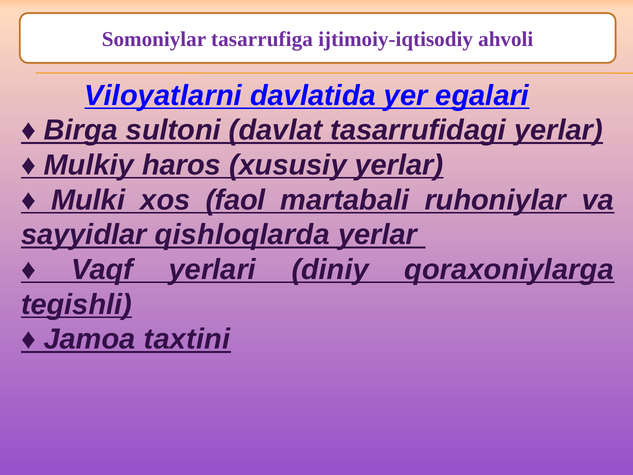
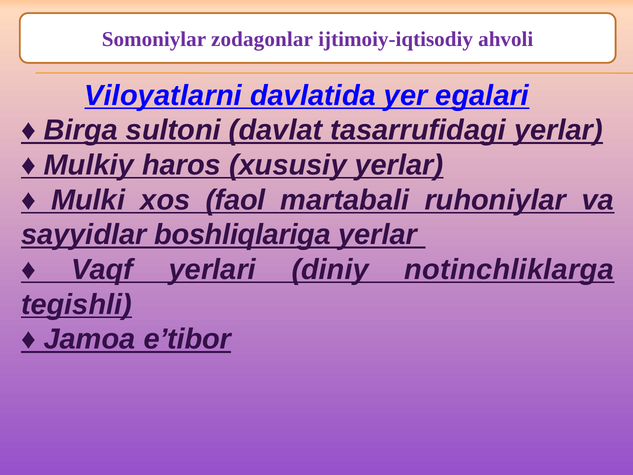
tasarrufiga: tasarrufiga -> zodagonlar
qishloqlarda: qishloqlarda -> boshliqlariga
qoraxoniylarga: qoraxoniylarga -> notinchliklarga
taxtini: taxtini -> eʼtibor
